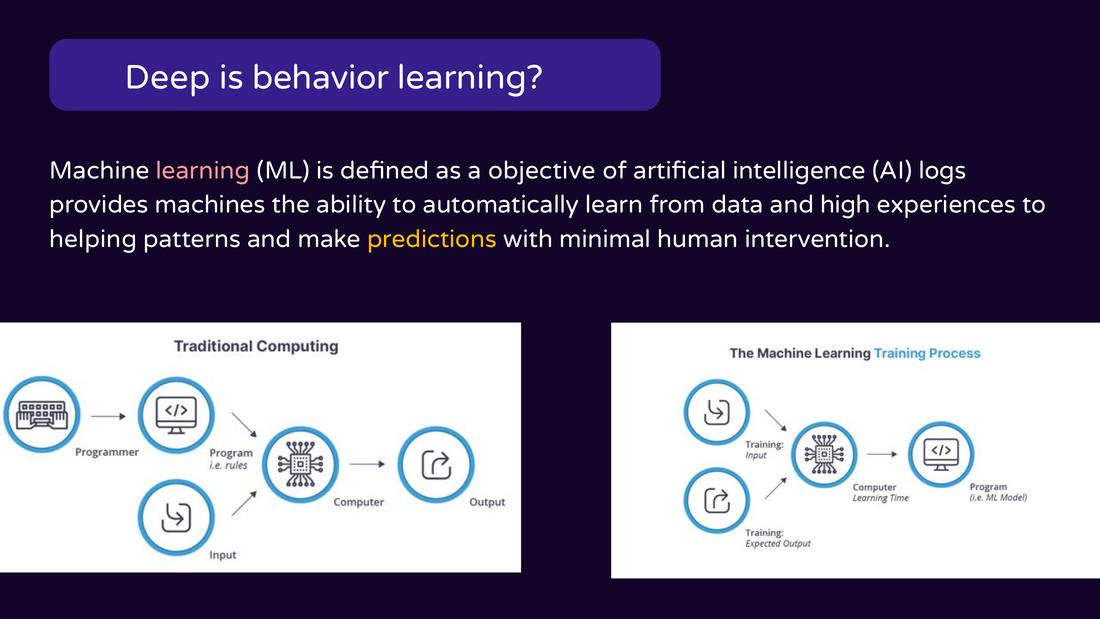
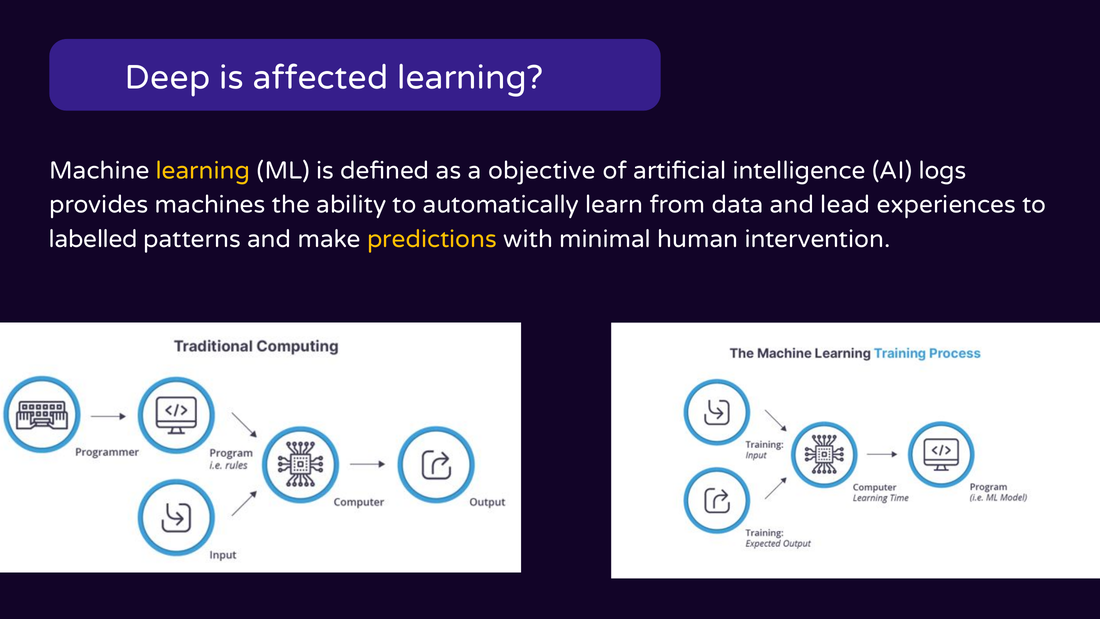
behavior: behavior -> affected
learning at (203, 171) colour: pink -> yellow
high: high -> lead
helping: helping -> labelled
